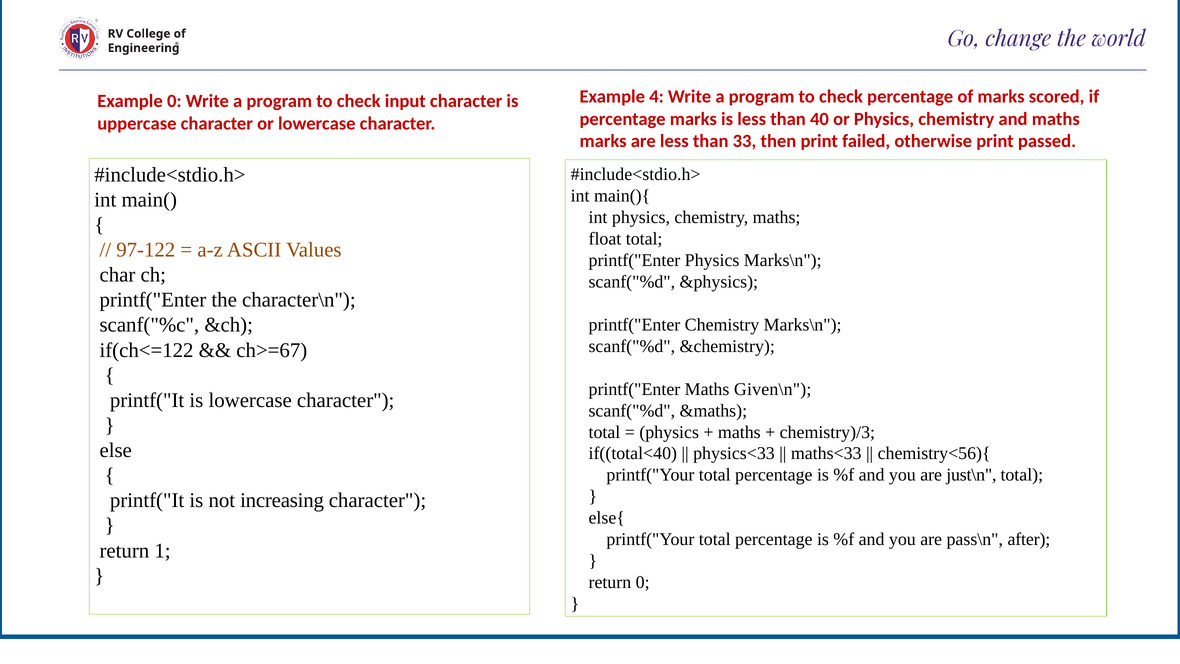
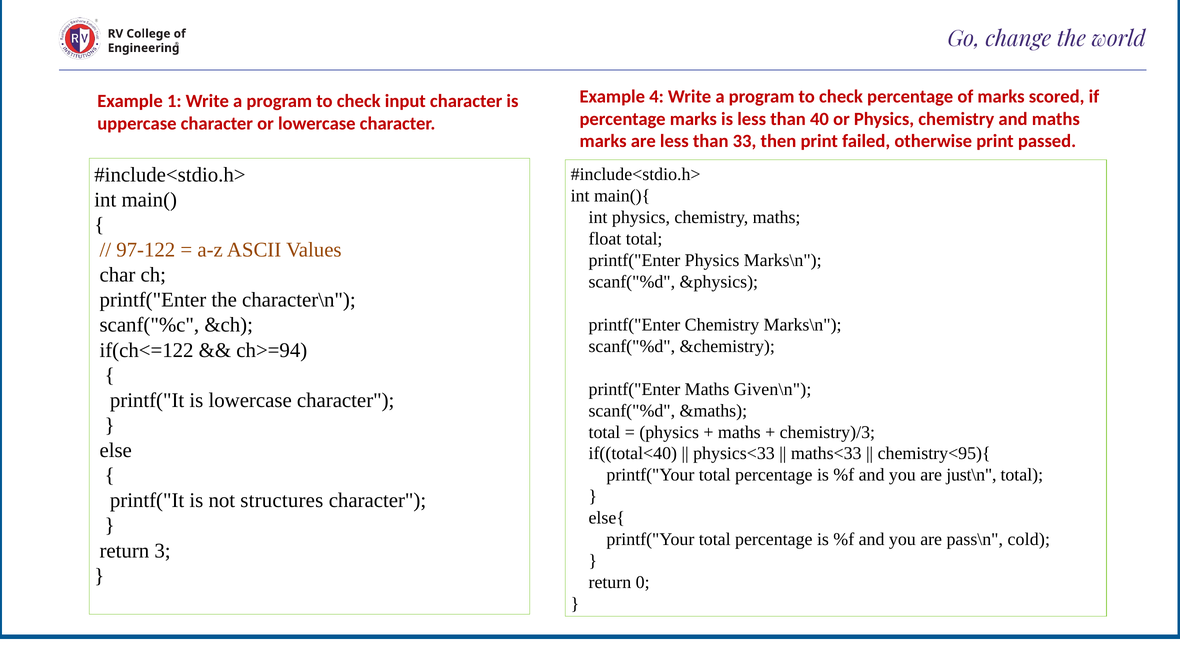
Example 0: 0 -> 1
ch>=67: ch>=67 -> ch>=94
chemistry<56){: chemistry<56){ -> chemistry<95){
increasing: increasing -> structures
after: after -> cold
1: 1 -> 3
